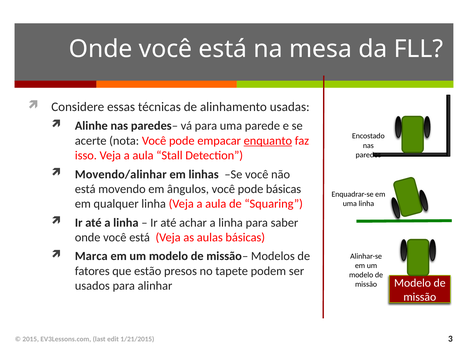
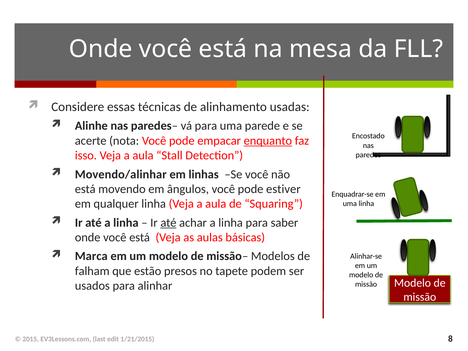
pode básicas: básicas -> estiver
até at (168, 223) underline: none -> present
fatores: fatores -> falham
3: 3 -> 8
